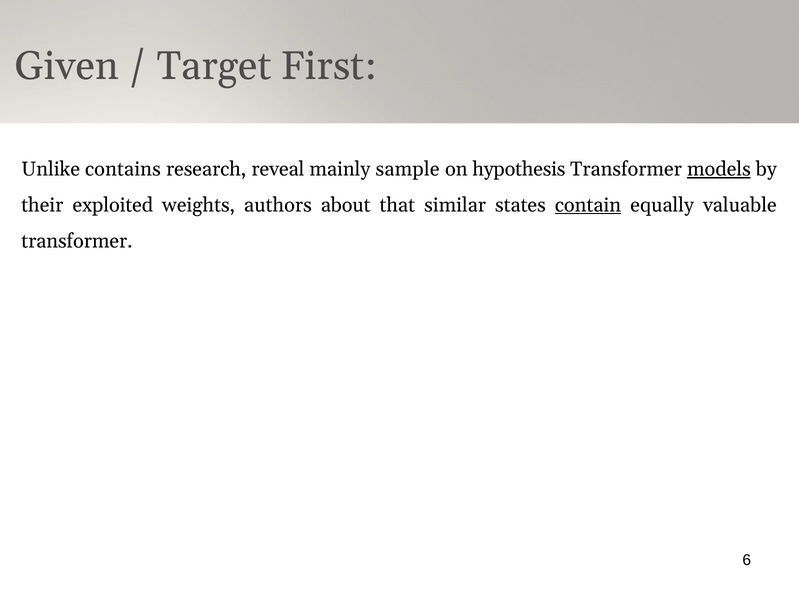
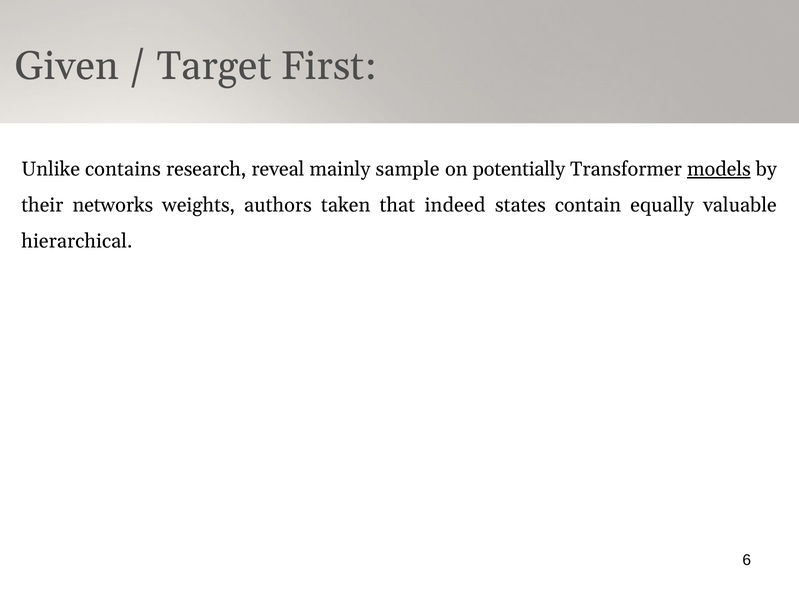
hypothesis: hypothesis -> potentially
exploited: exploited -> networks
about: about -> taken
similar: similar -> indeed
contain underline: present -> none
transformer at (77, 241): transformer -> hierarchical
